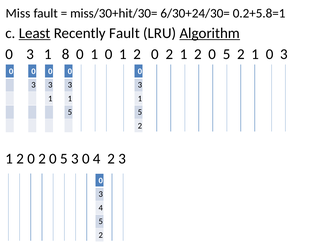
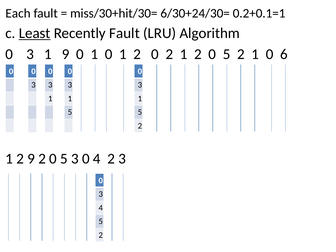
Miss: Miss -> Each
0.2+5.8=1: 0.2+5.8=1 -> 0.2+0.1=1
Algorithm underline: present -> none
1 8: 8 -> 9
2 1 0 3: 3 -> 6
0 at (31, 159): 0 -> 9
